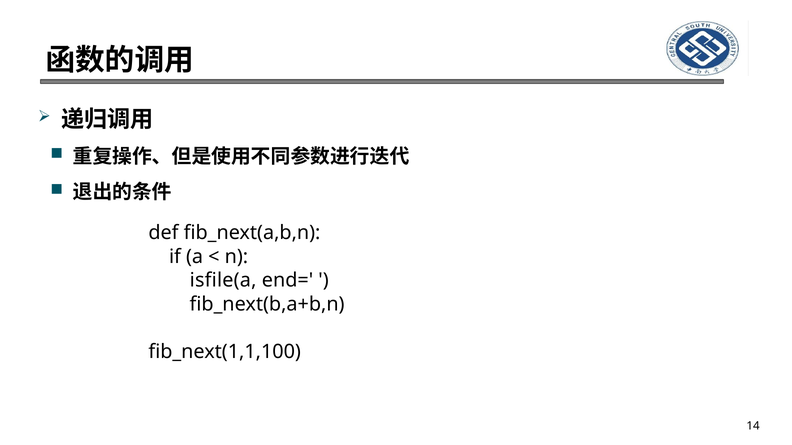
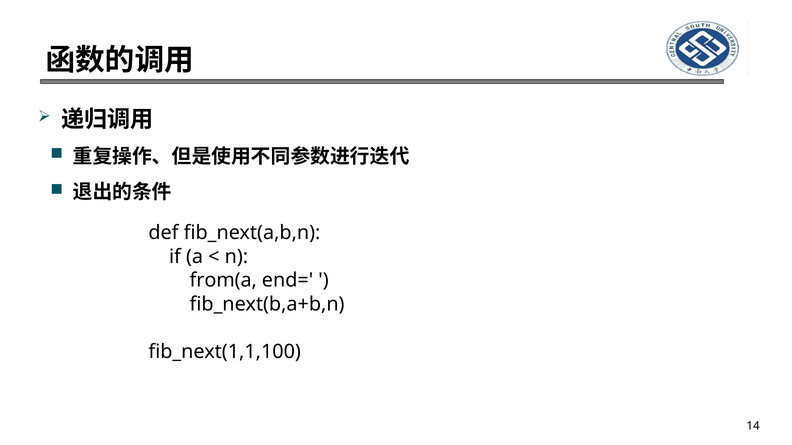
isfile(a: isfile(a -> from(a
